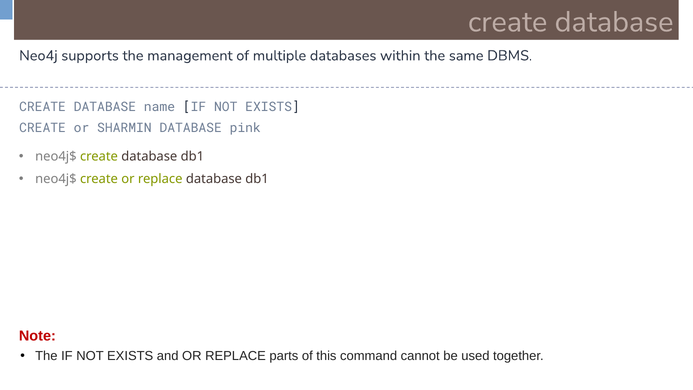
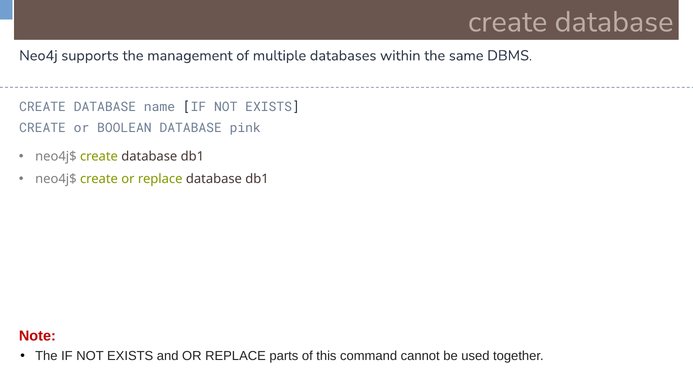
SHARMIN: SHARMIN -> BOOLEAN
